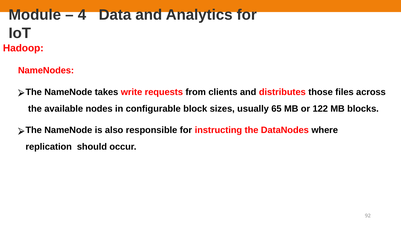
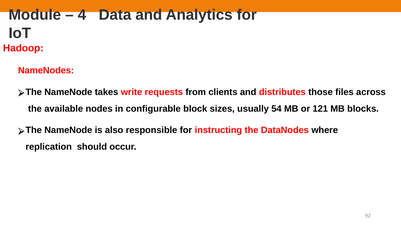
65: 65 -> 54
122: 122 -> 121
